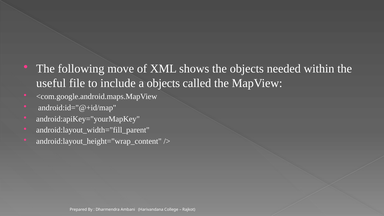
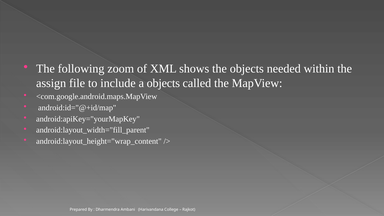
move: move -> zoom
useful: useful -> assign
